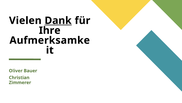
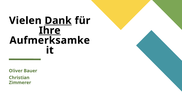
Ihre underline: none -> present
